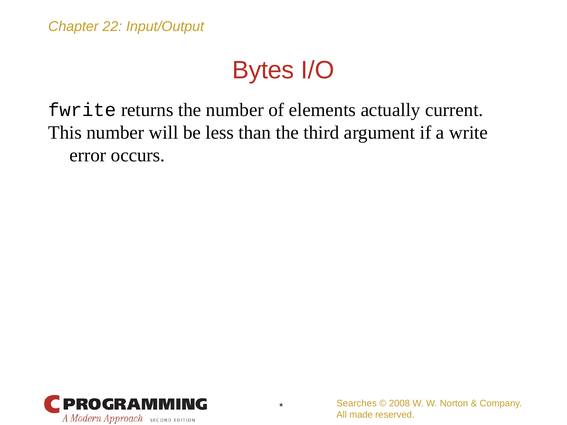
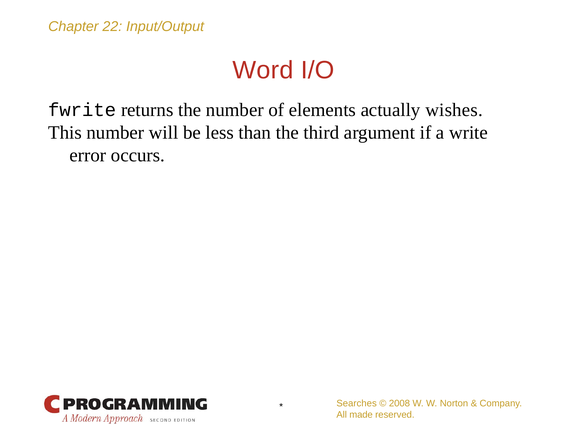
Bytes: Bytes -> Word
current: current -> wishes
